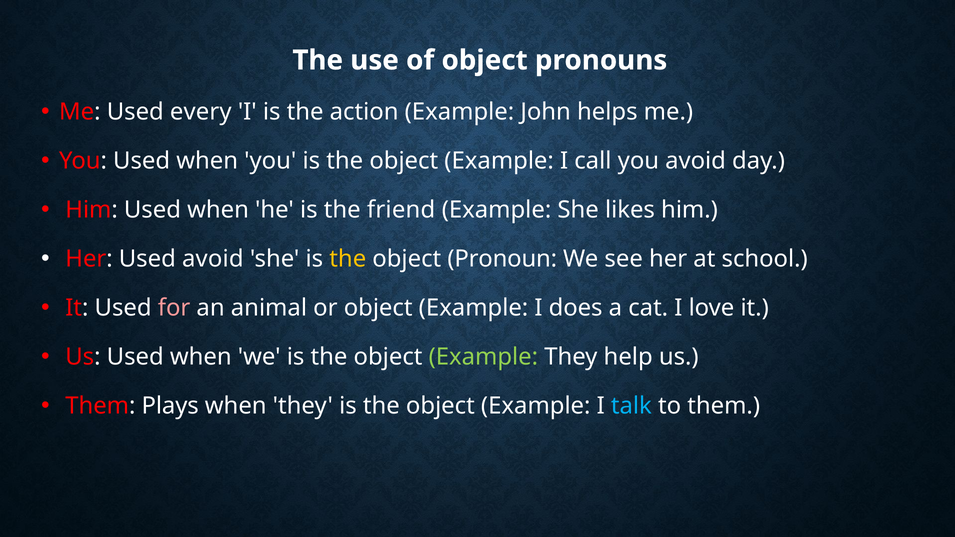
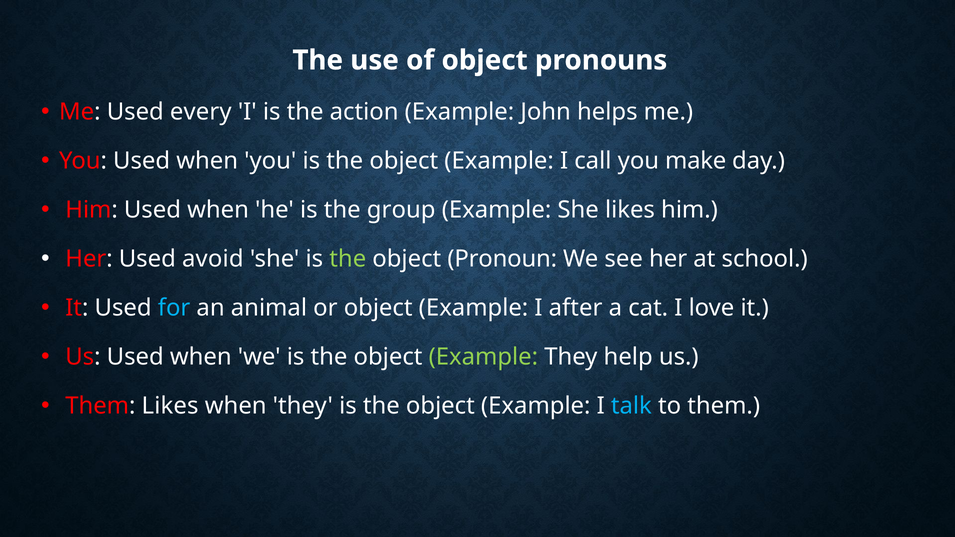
you avoid: avoid -> make
friend: friend -> group
the at (348, 259) colour: yellow -> light green
for colour: pink -> light blue
does: does -> after
Them Plays: Plays -> Likes
